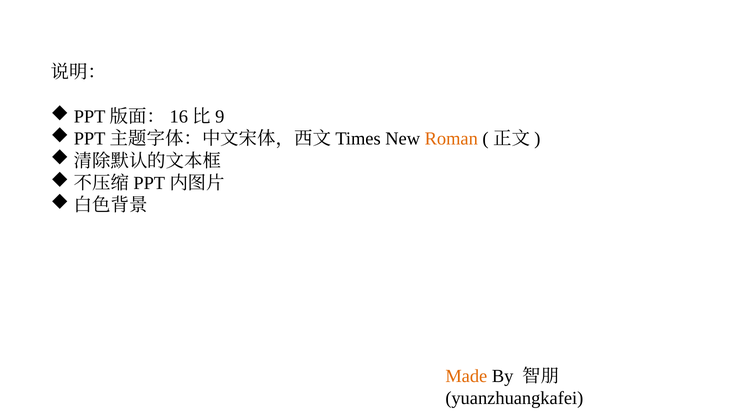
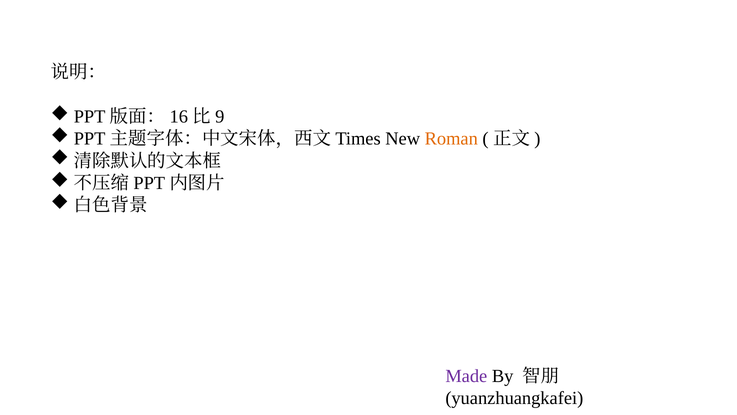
Made colour: orange -> purple
